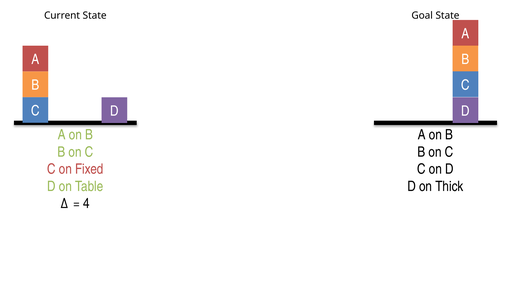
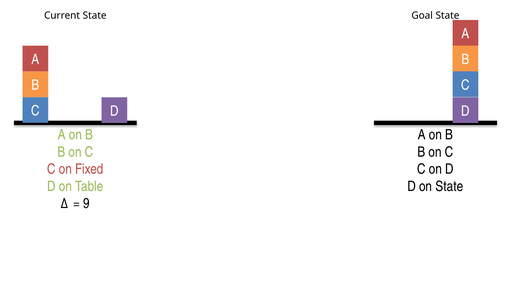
on Thick: Thick -> State
4: 4 -> 9
